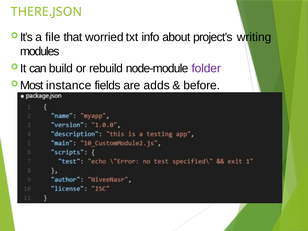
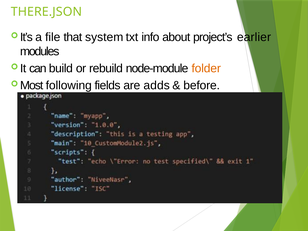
worried: worried -> system
writing: writing -> earlier
folder colour: purple -> orange
instance: instance -> following
